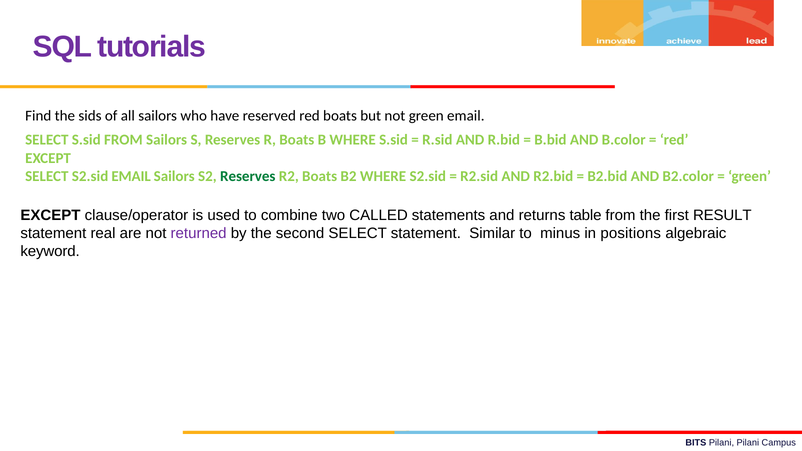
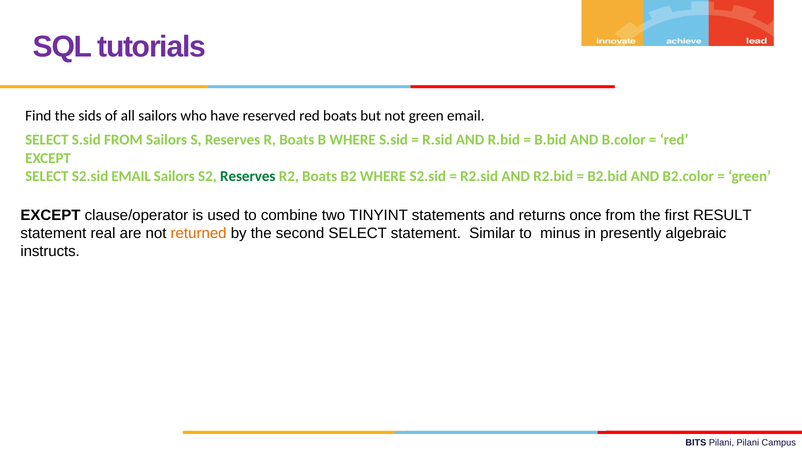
CALLED: CALLED -> TINYINT
table: table -> once
returned colour: purple -> orange
positions: positions -> presently
keyword: keyword -> instructs
